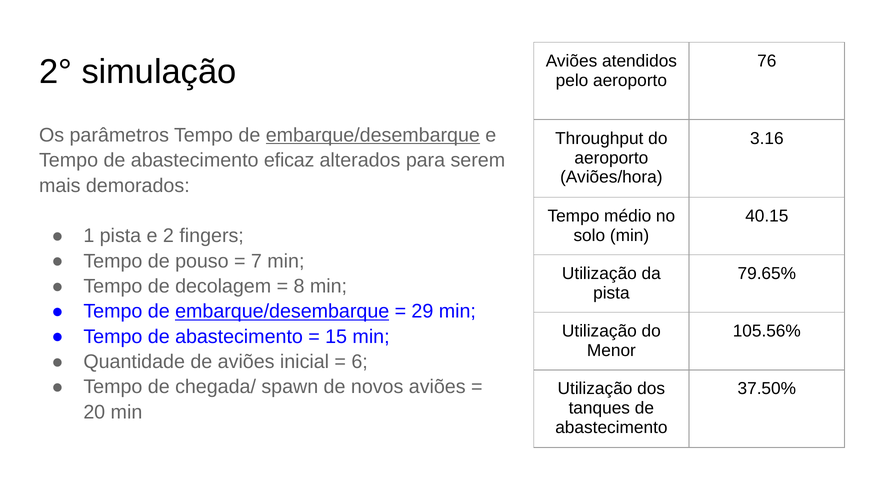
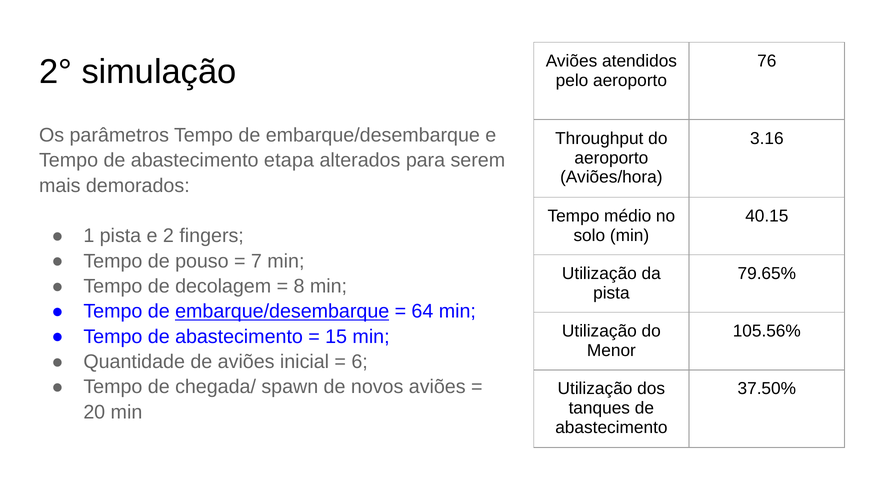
embarque/desembarque at (373, 135) underline: present -> none
eficaz: eficaz -> etapa
29: 29 -> 64
